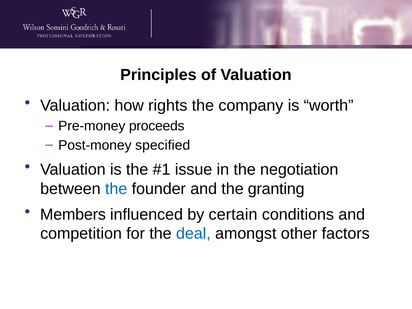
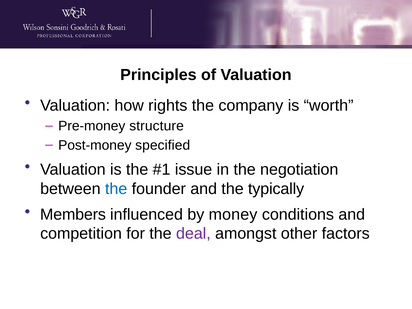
proceeds: proceeds -> structure
granting: granting -> typically
certain: certain -> money
deal colour: blue -> purple
